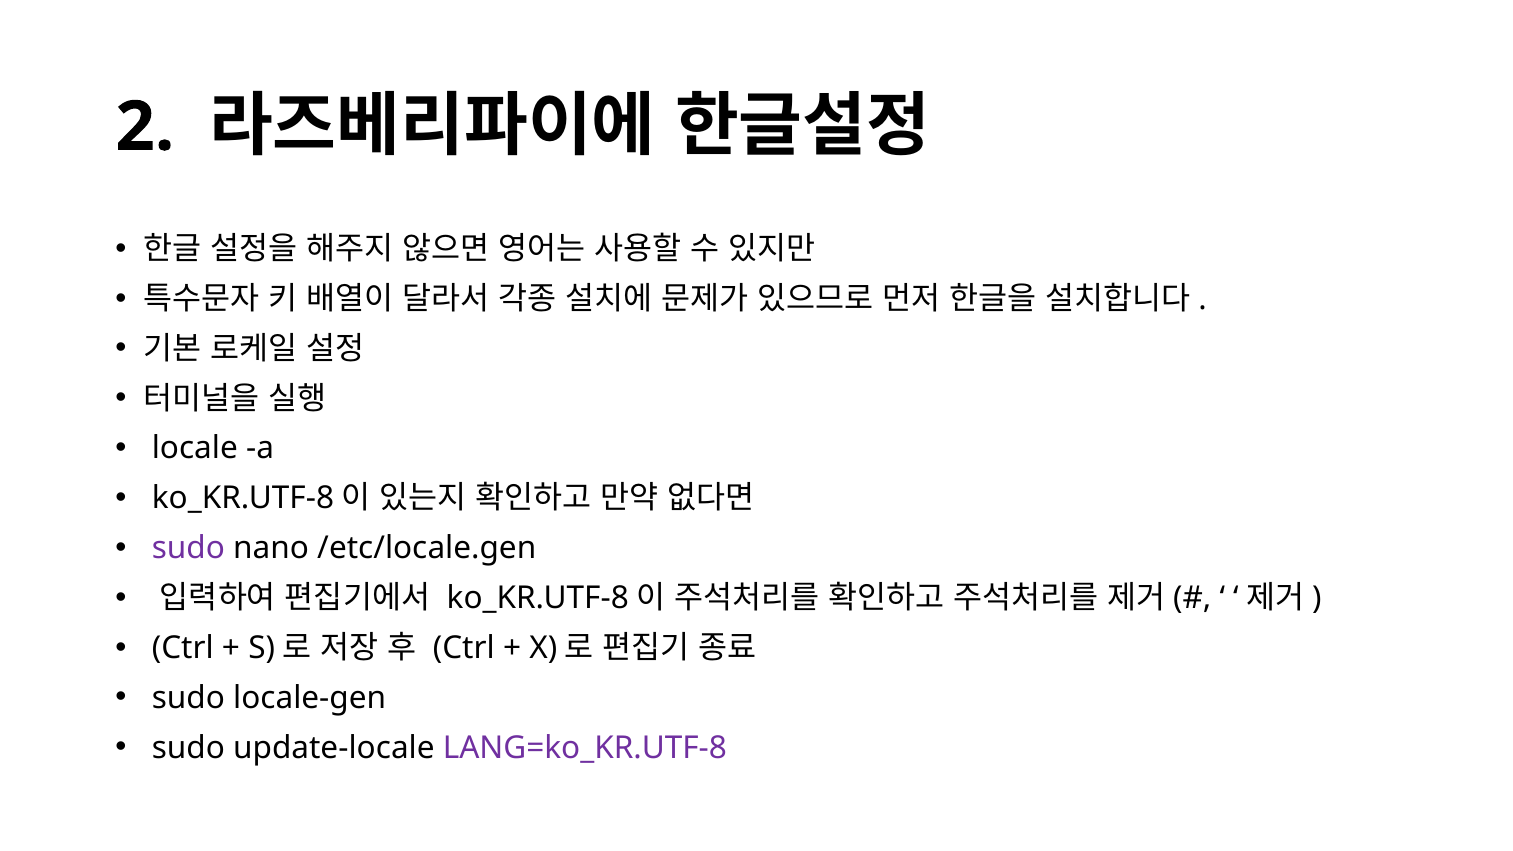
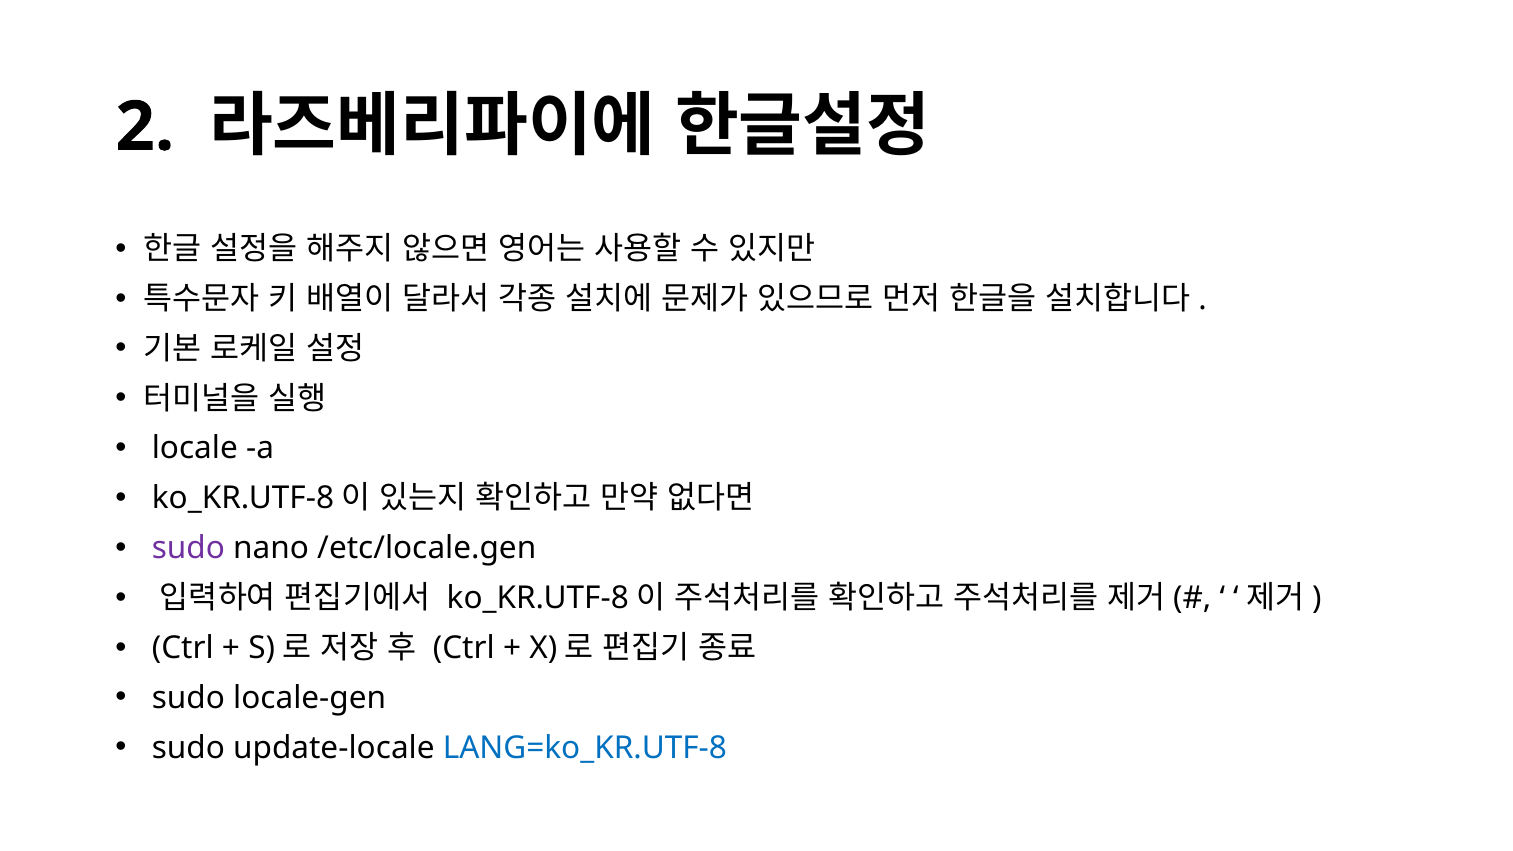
LANG=ko_KR.UTF-8 colour: purple -> blue
